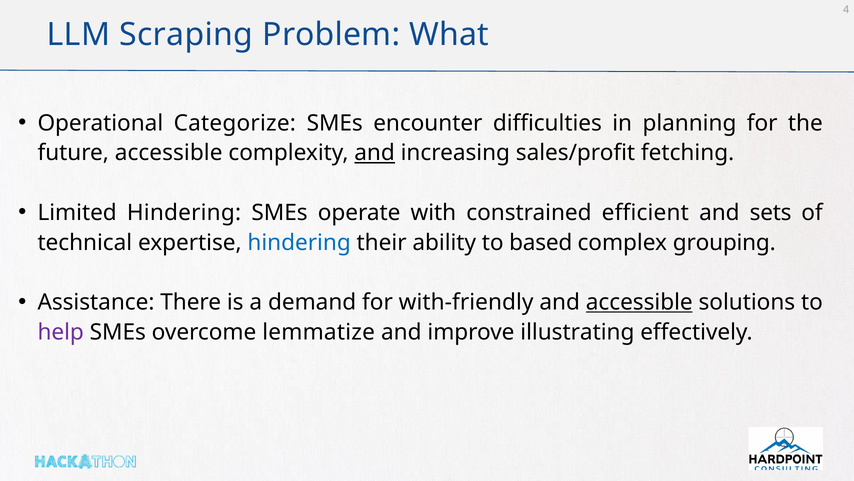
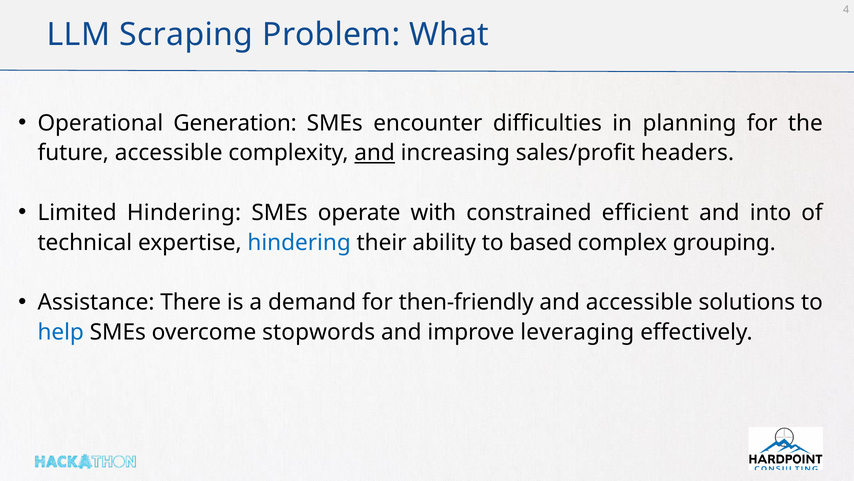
Categorize: Categorize -> Generation
fetching: fetching -> headers
sets: sets -> into
with-friendly: with-friendly -> then-friendly
accessible at (639, 302) underline: present -> none
help colour: purple -> blue
lemmatize: lemmatize -> stopwords
illustrating: illustrating -> leveraging
